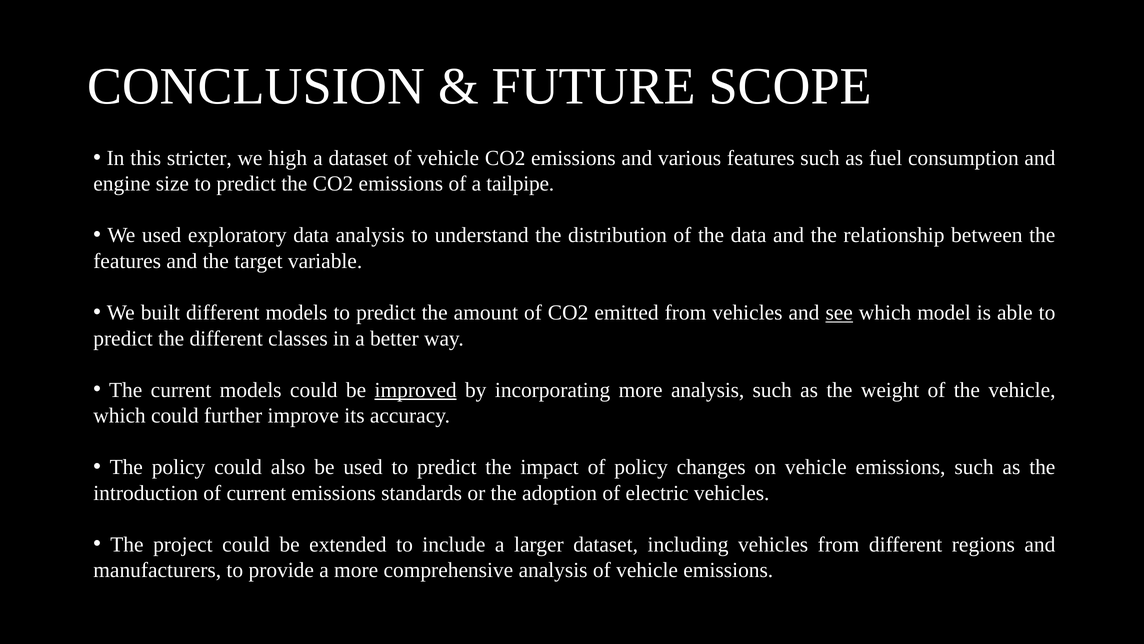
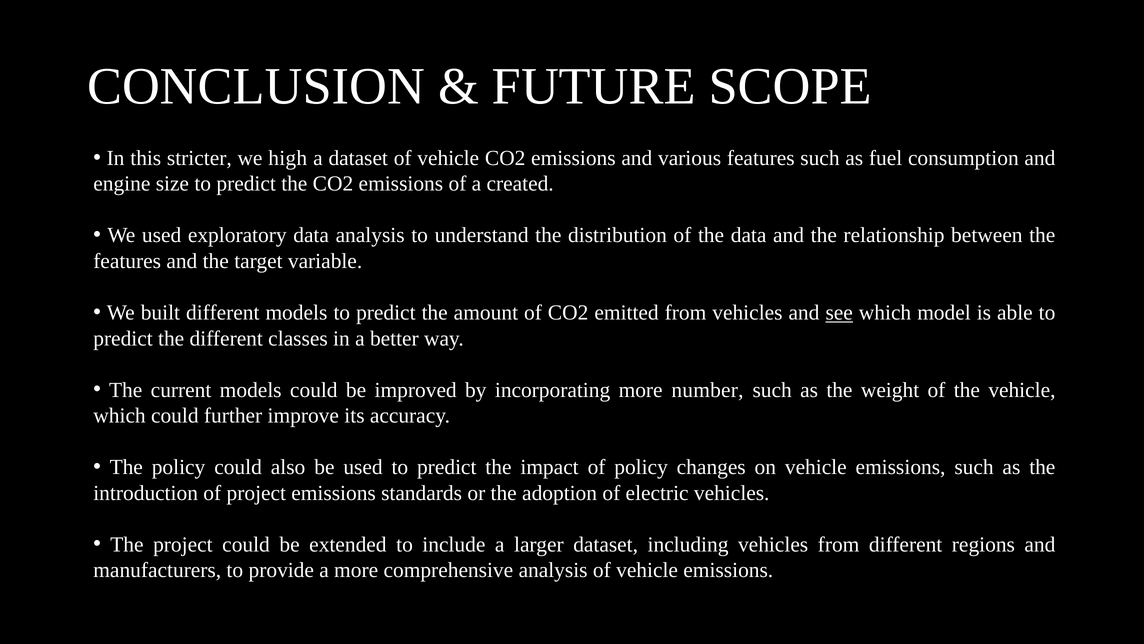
tailpipe: tailpipe -> created
improved underline: present -> none
more analysis: analysis -> number
of current: current -> project
